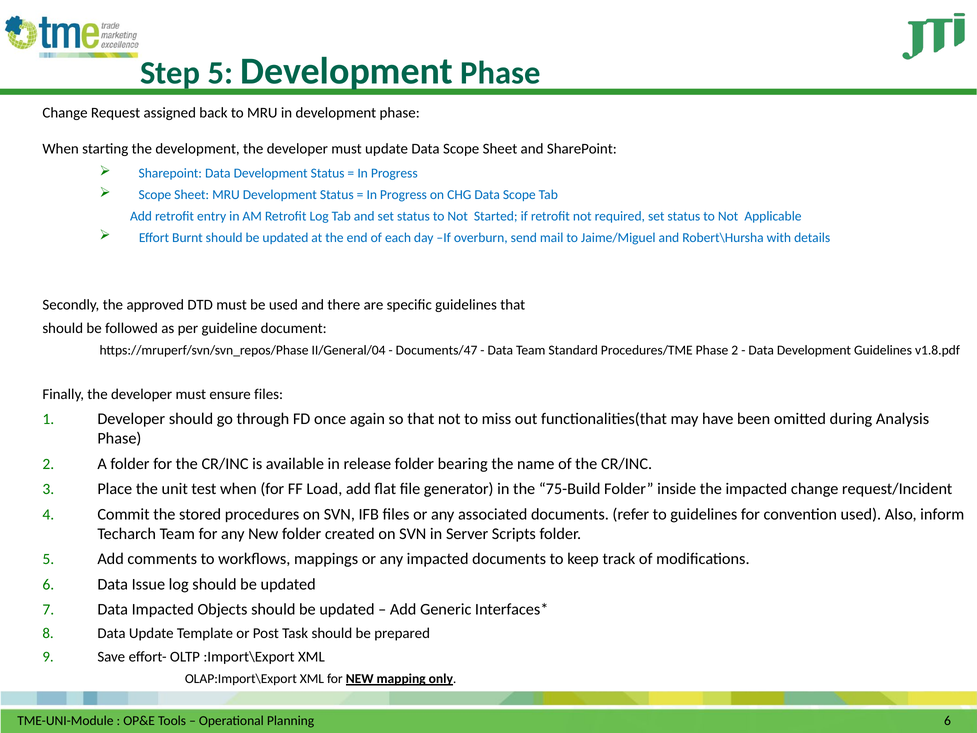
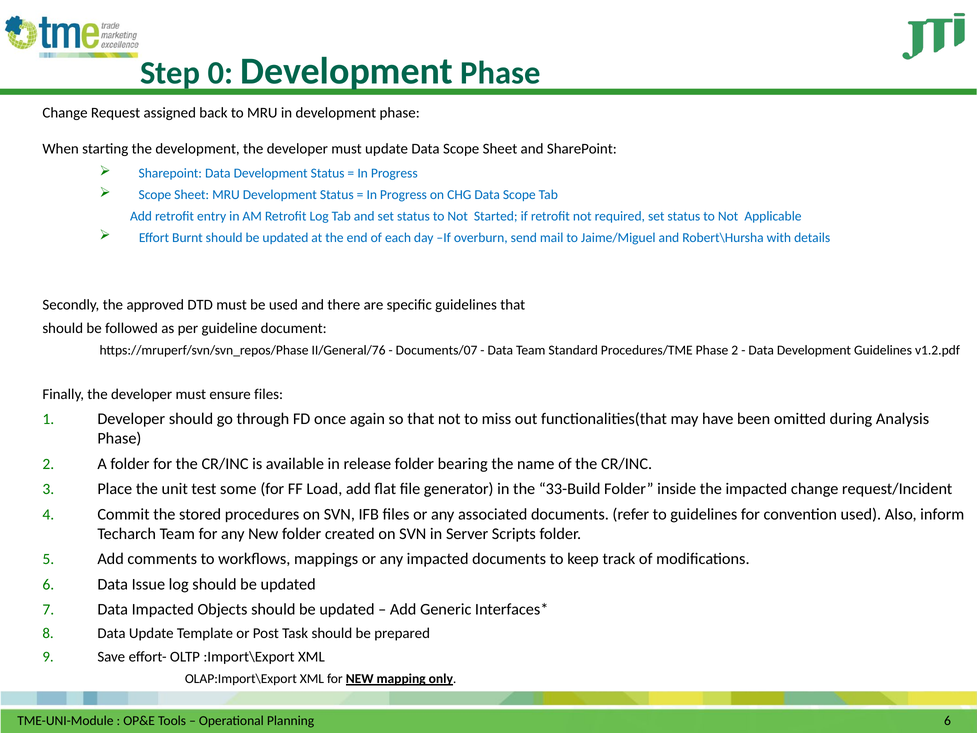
Step 5: 5 -> 0
II/General/04: II/General/04 -> II/General/76
Documents/47: Documents/47 -> Documents/07
v1.8.pdf: v1.8.pdf -> v1.2.pdf
test when: when -> some
75-Build: 75-Build -> 33-Build
